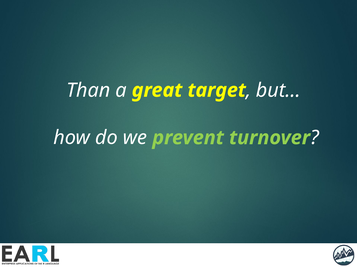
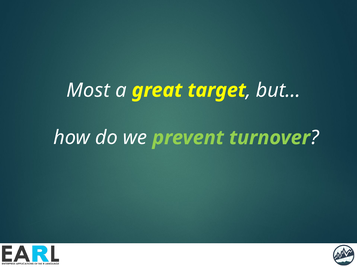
Than: Than -> Most
